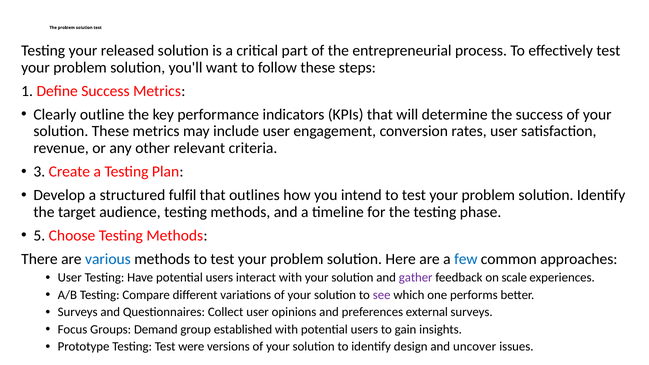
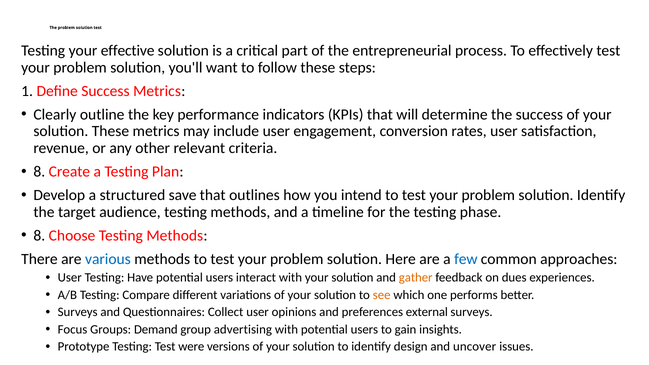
released: released -> effective
3 at (39, 172): 3 -> 8
fulfil: fulfil -> save
5 at (39, 236): 5 -> 8
gather colour: purple -> orange
scale: scale -> dues
see colour: purple -> orange
established: established -> advertising
